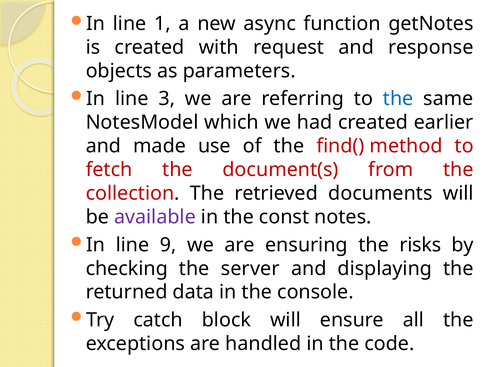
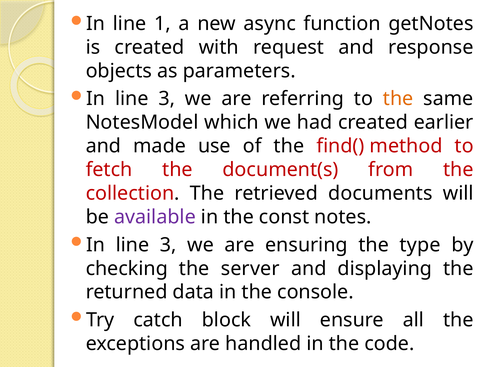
the at (398, 99) colour: blue -> orange
9 at (168, 245): 9 -> 3
risks: risks -> type
